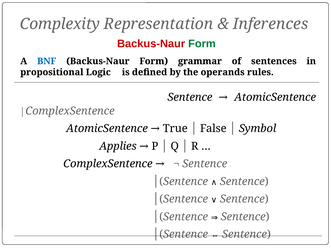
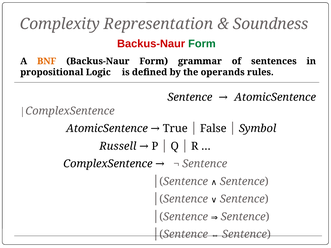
Inferences: Inferences -> Soundness
BNF colour: blue -> orange
Applies: Applies -> Russell
